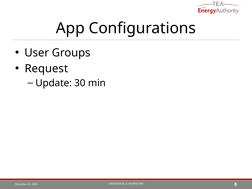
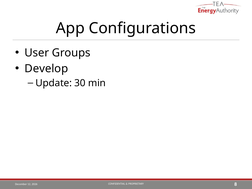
Request: Request -> Develop
